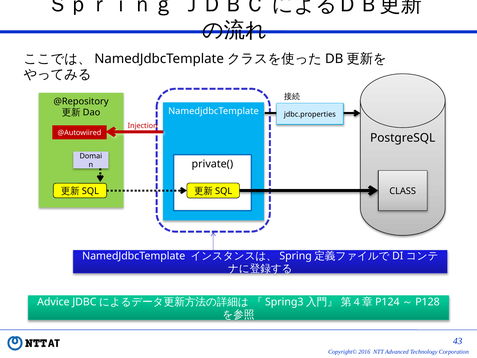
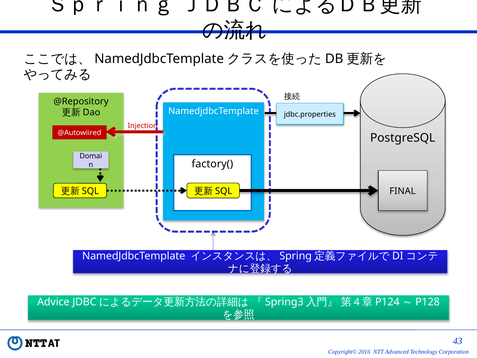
private(: private( -> factory(
CLASS: CLASS -> FINAL
